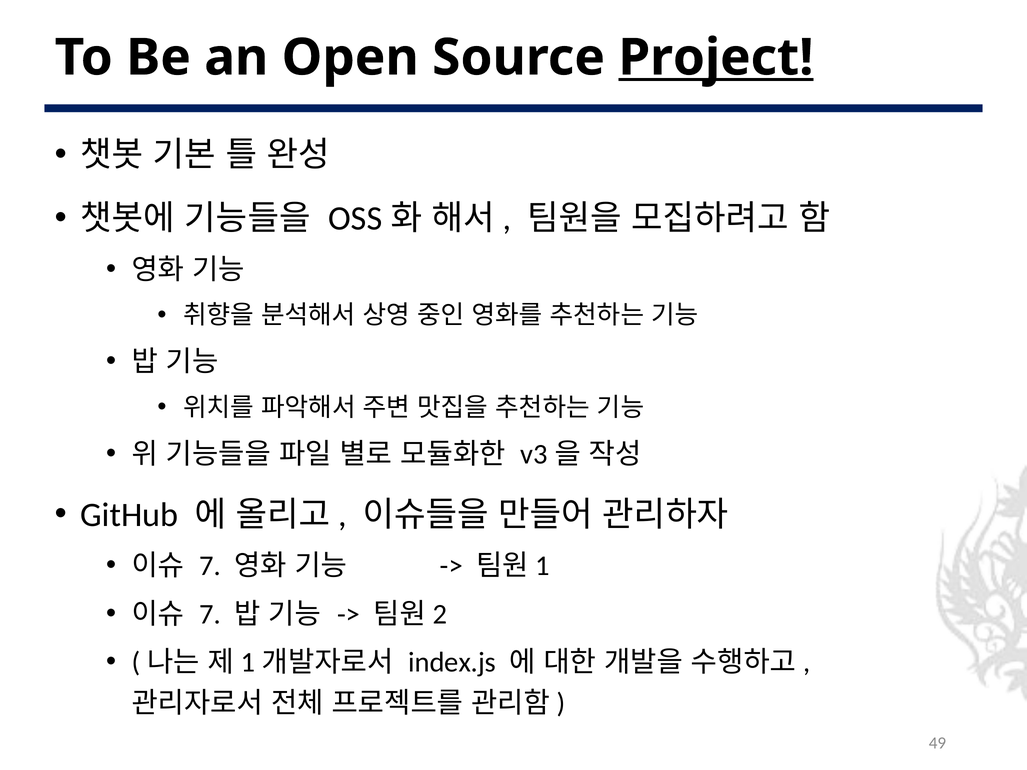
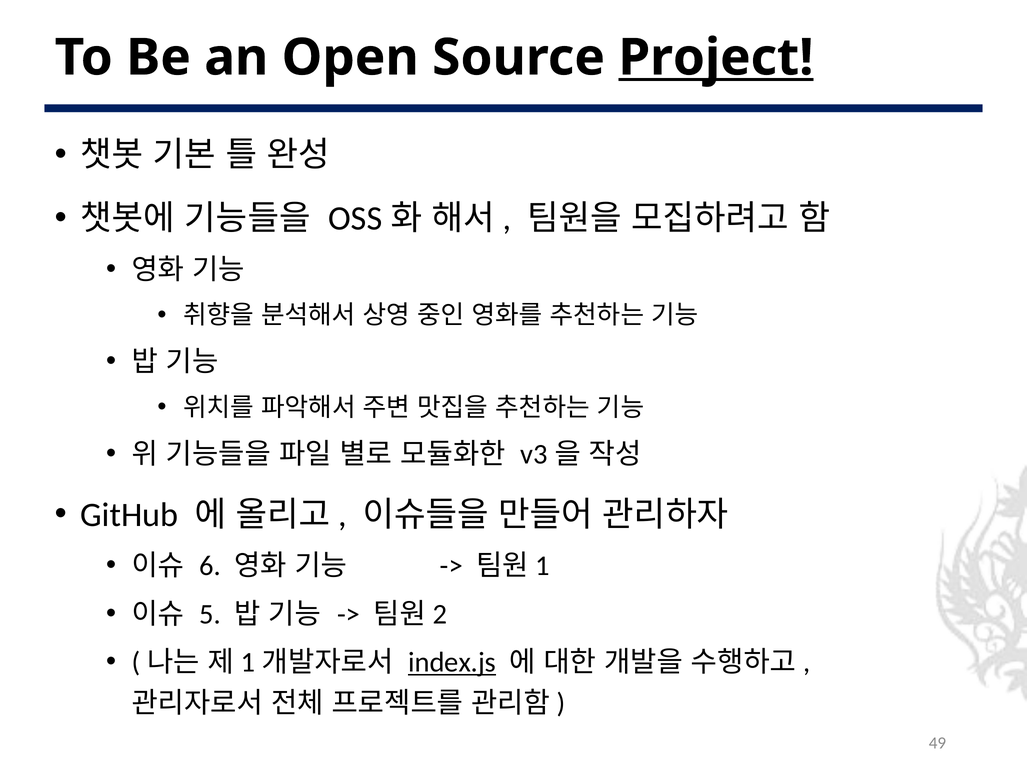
7 at (210, 566): 7 -> 6
7 at (210, 614): 7 -> 5
index.js underline: none -> present
